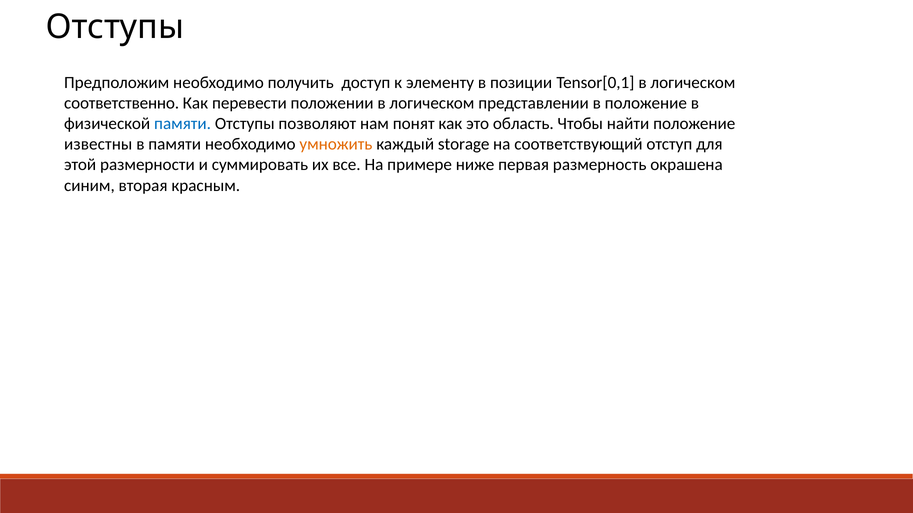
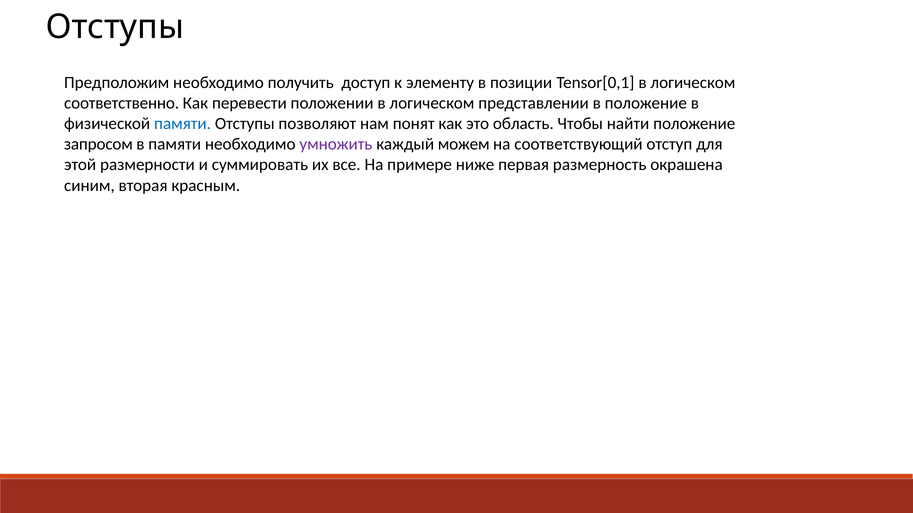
известны: известны -> запросом
умножить colour: orange -> purple
storage: storage -> можем
